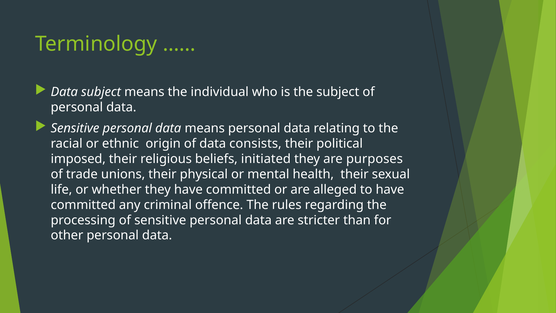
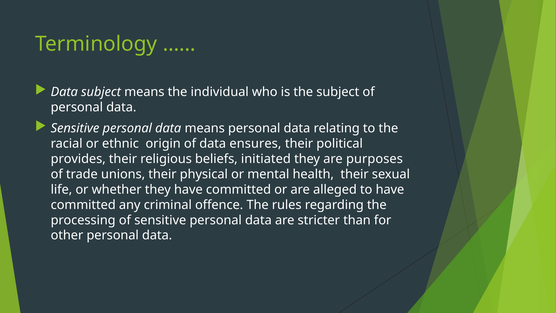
consists: consists -> ensures
imposed: imposed -> provides
